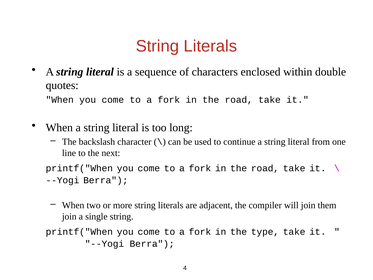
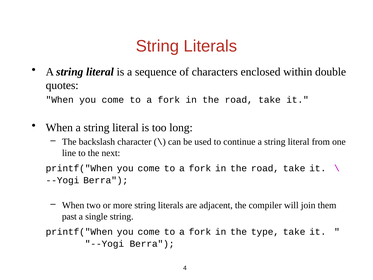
join at (69, 216): join -> past
